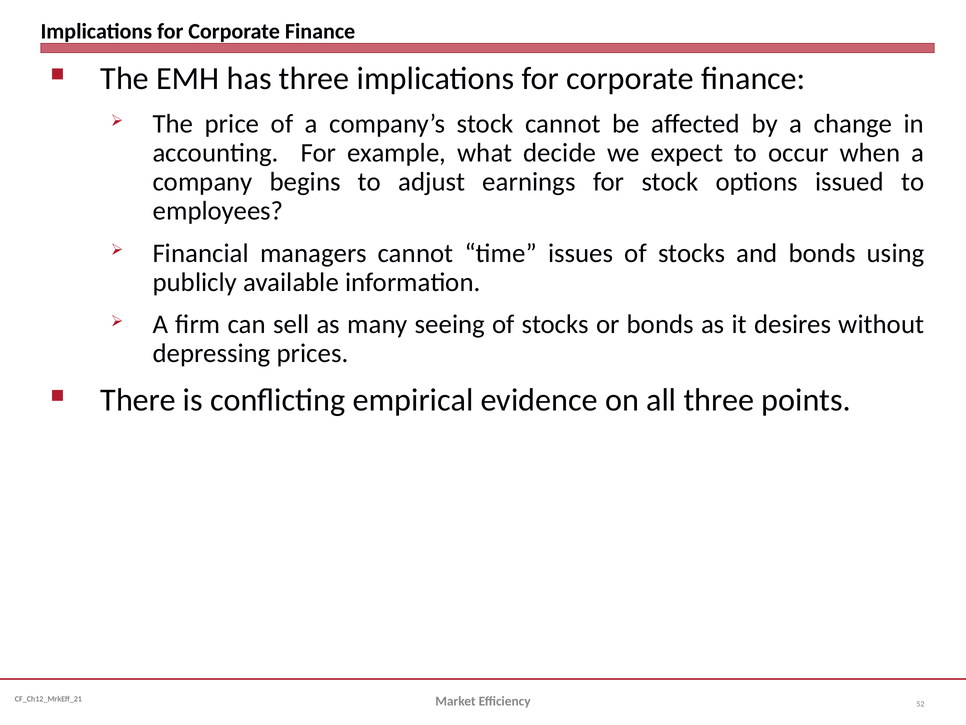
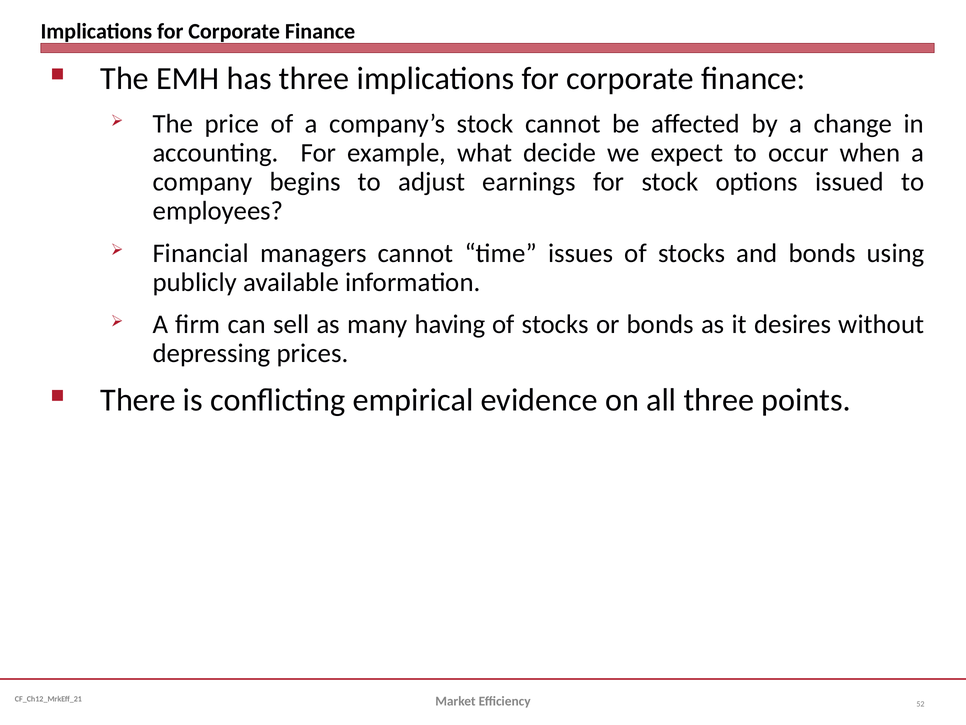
seeing: seeing -> having
